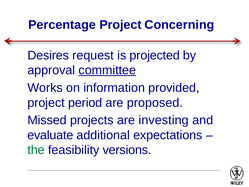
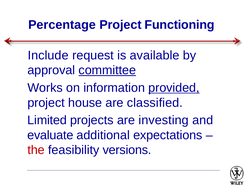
Concerning: Concerning -> Functioning
Desires: Desires -> Include
projected: projected -> available
provided underline: none -> present
period: period -> house
proposed: proposed -> classified
Missed: Missed -> Limited
the colour: green -> red
